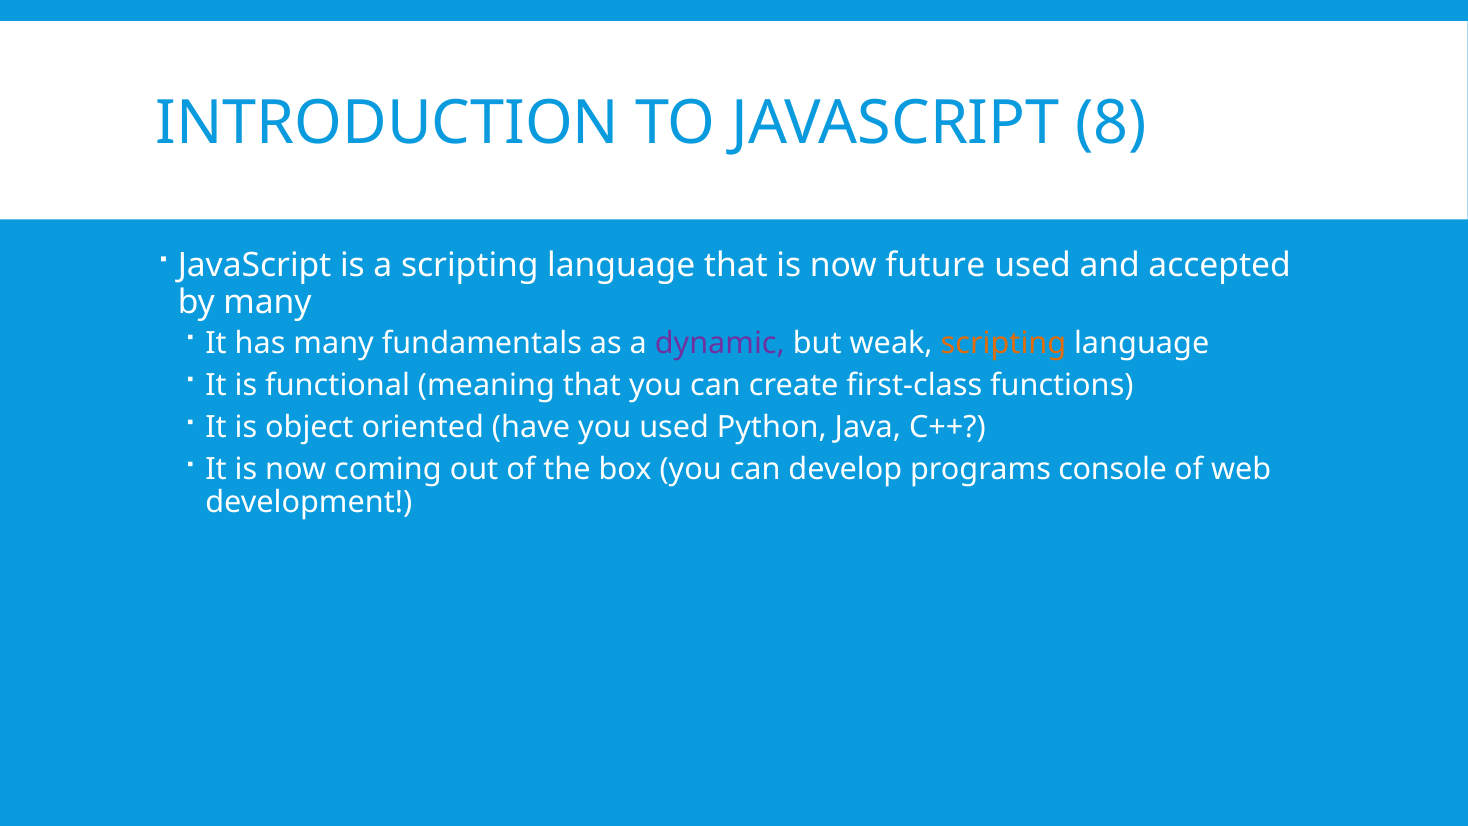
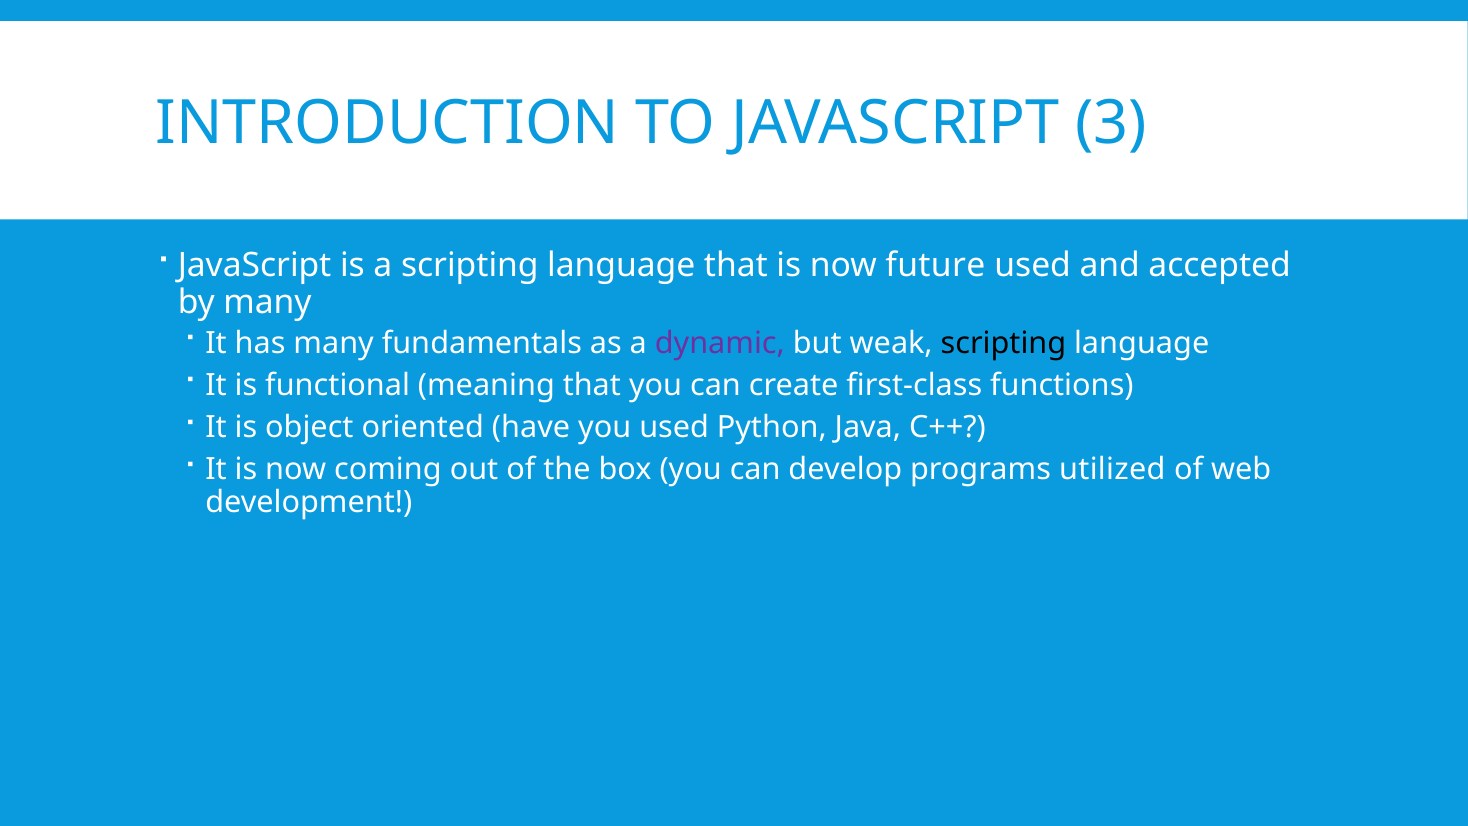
8: 8 -> 3
scripting at (1003, 343) colour: orange -> black
console: console -> utilized
